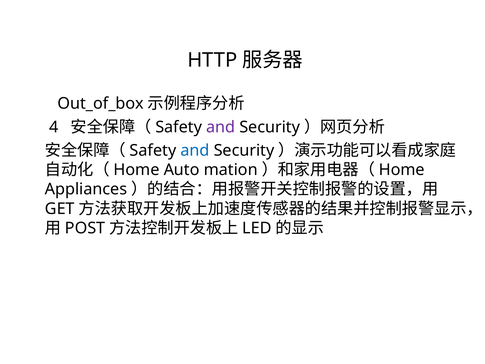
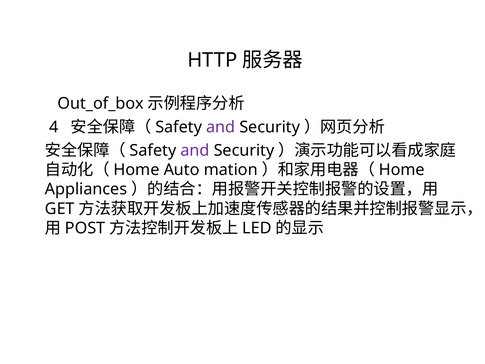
and at (195, 150) colour: blue -> purple
